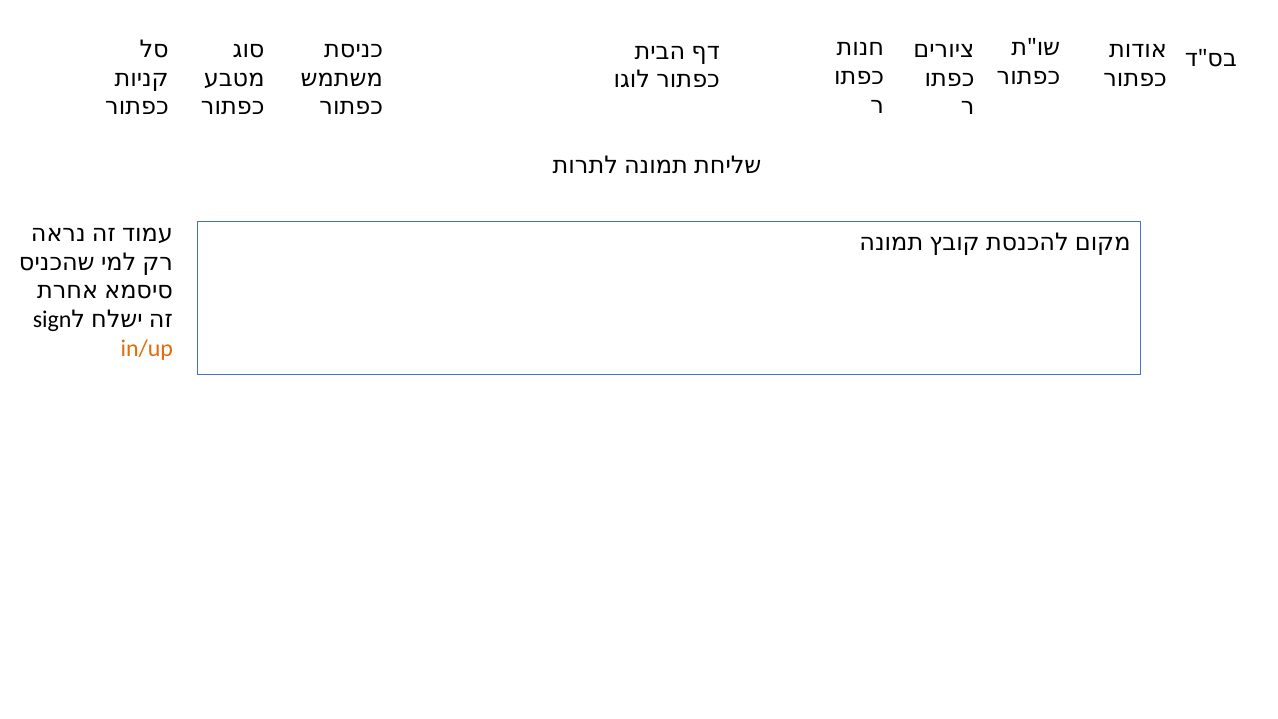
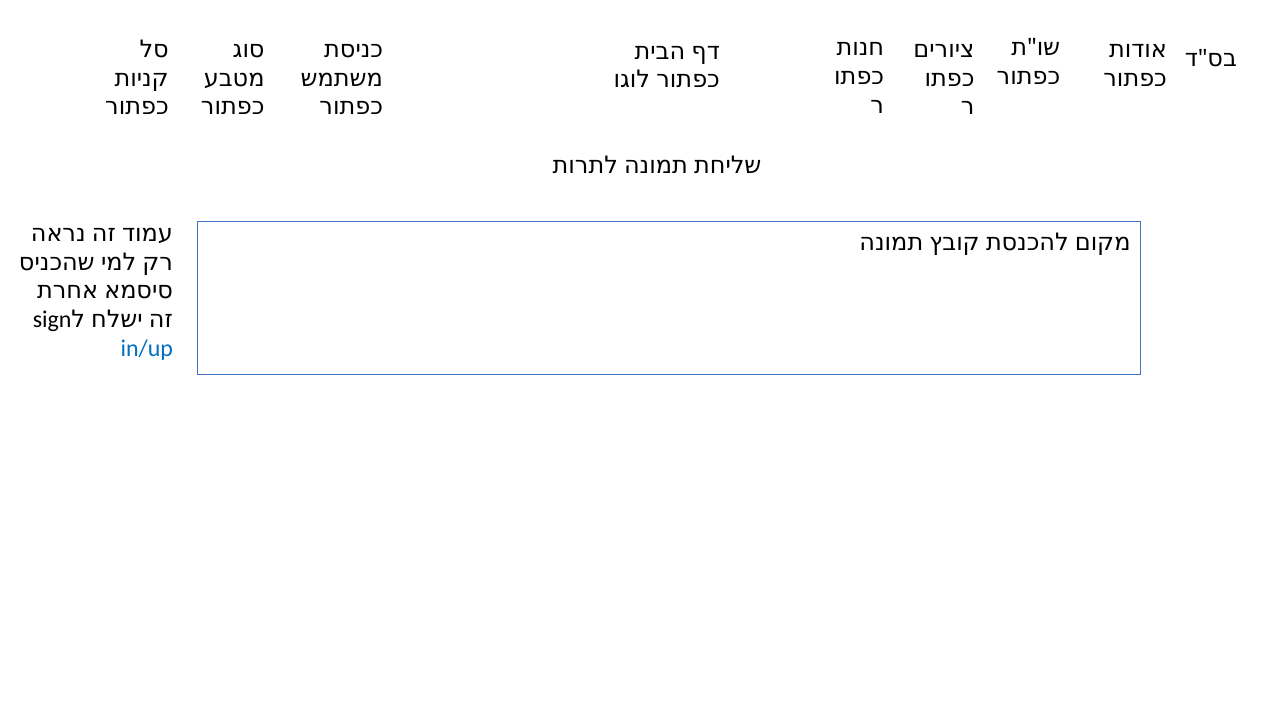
in/up colour: orange -> blue
